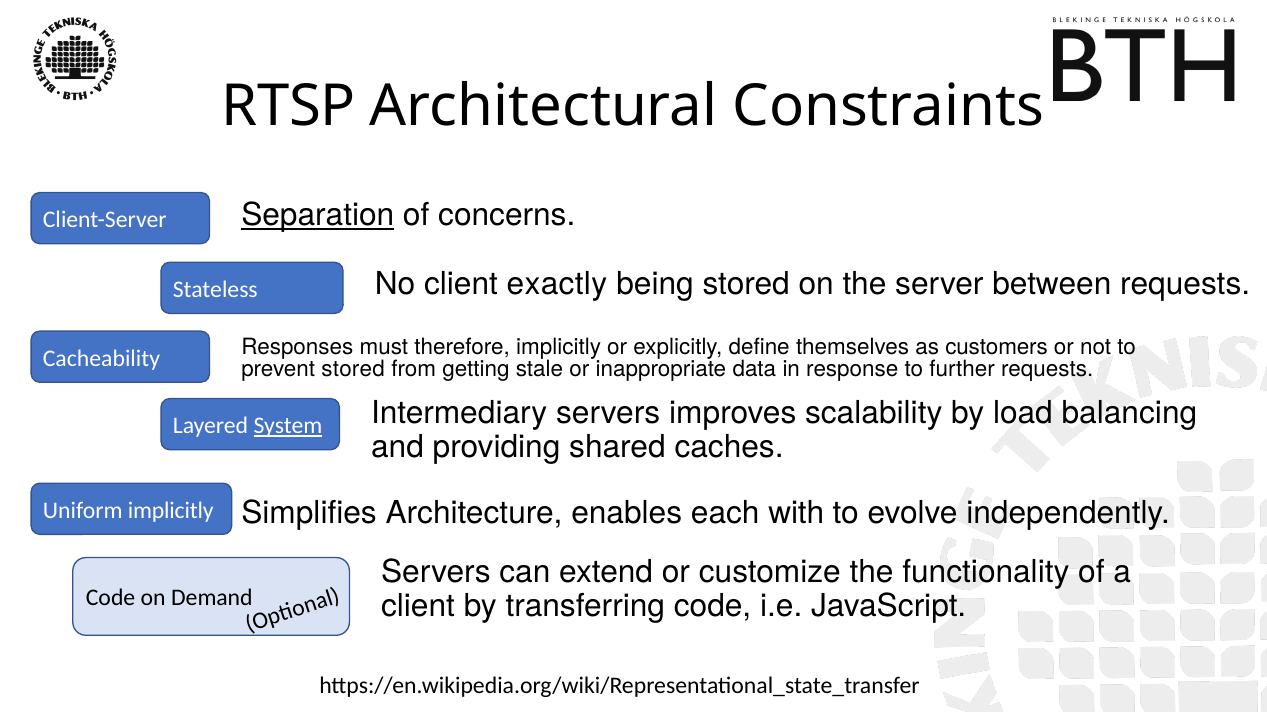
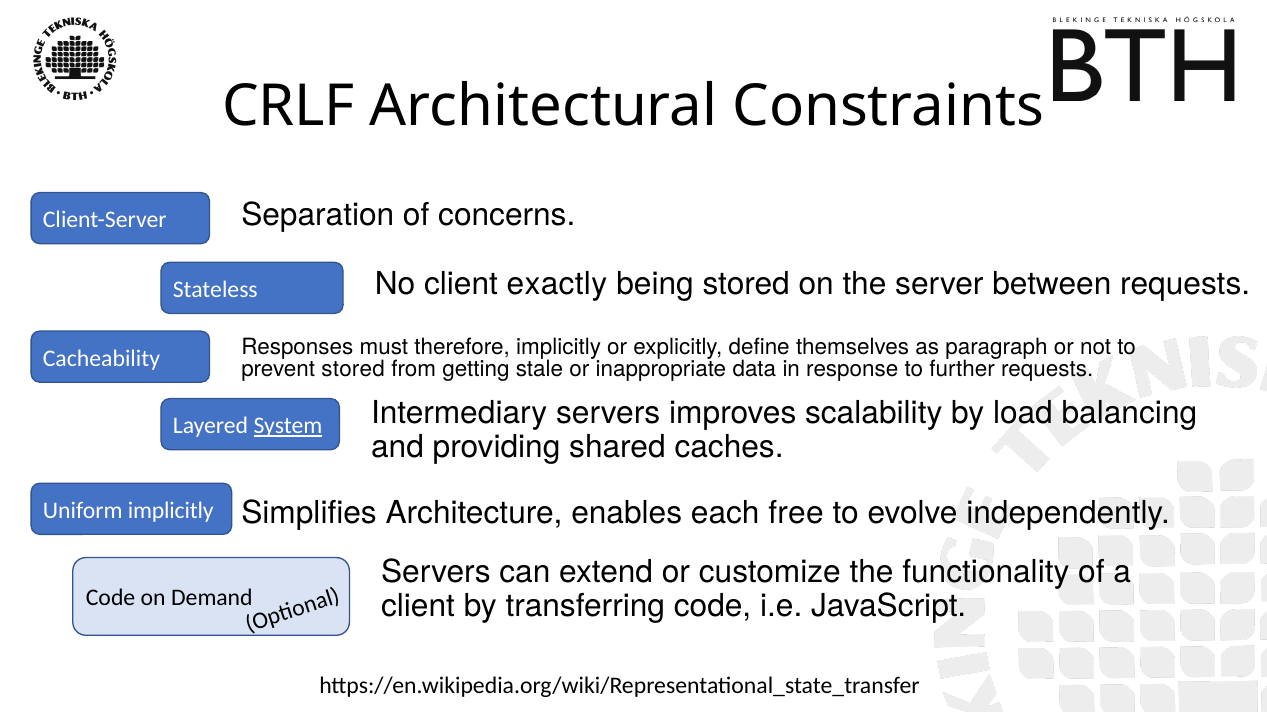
RTSP: RTSP -> CRLF
Separation underline: present -> none
customers: customers -> paragraph
with: with -> free
